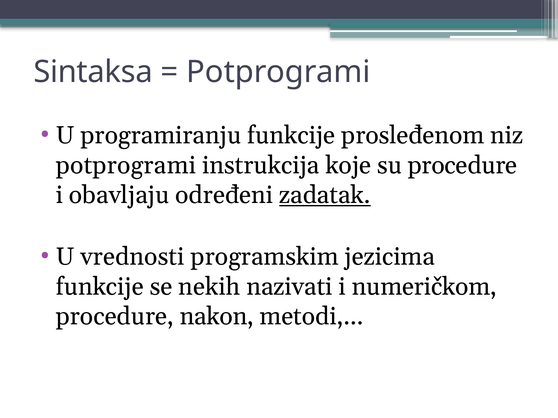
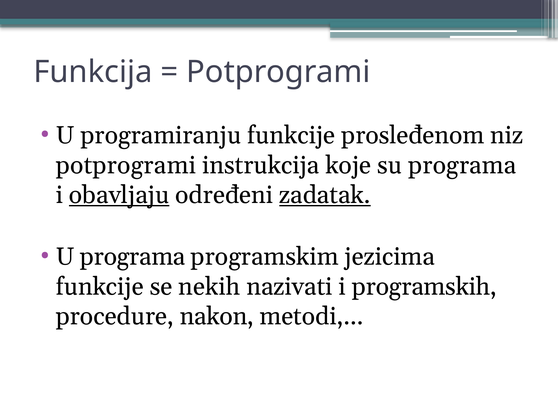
Sintaksa: Sintaksa -> Funkcija
su procedure: procedure -> programa
obavljaju underline: none -> present
U vrednosti: vrednosti -> programa
numeričkom: numeričkom -> programskih
